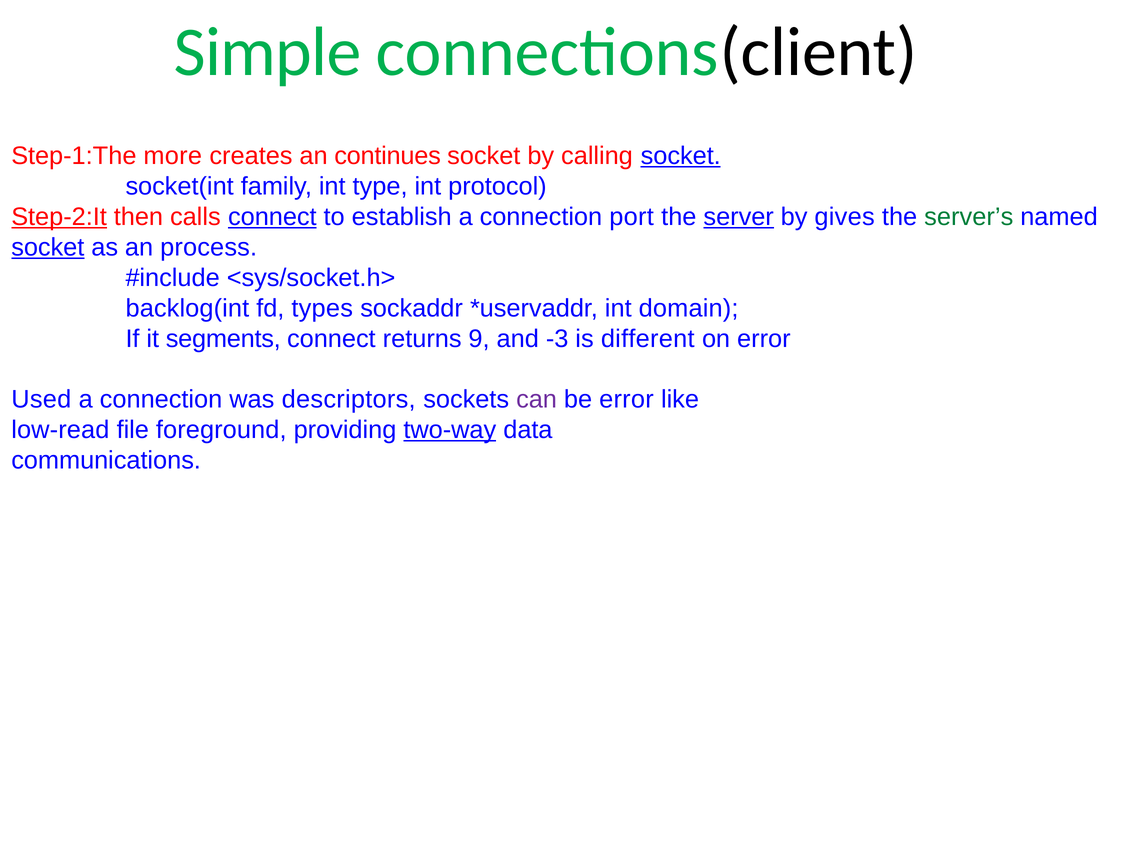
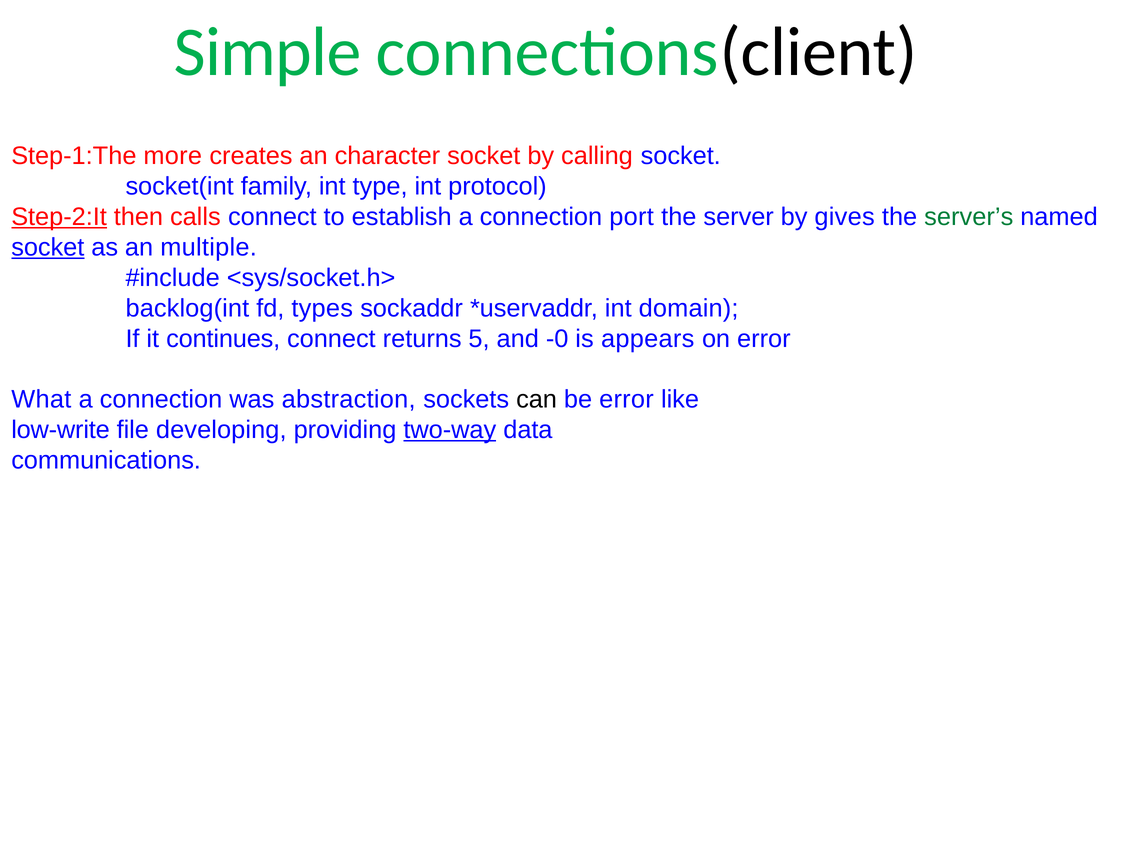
continues: continues -> character
socket at (681, 156) underline: present -> none
connect at (272, 217) underline: present -> none
server underline: present -> none
process: process -> multiple
segments: segments -> continues
9: 9 -> 5
-3: -3 -> -0
different: different -> appears
Used: Used -> What
descriptors: descriptors -> abstraction
can colour: purple -> black
low-read: low-read -> low-write
foreground: foreground -> developing
